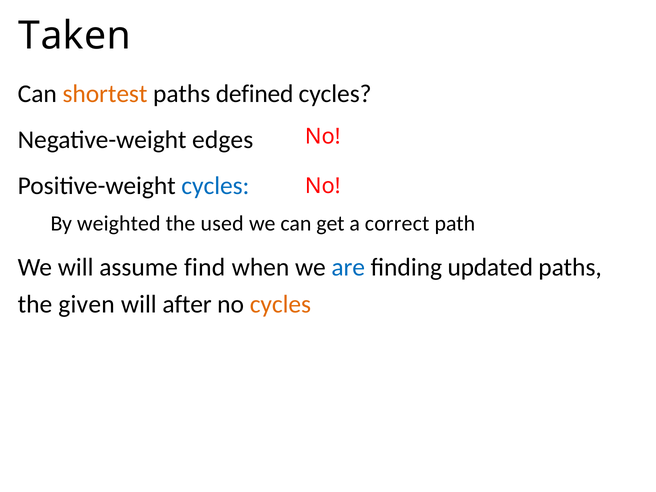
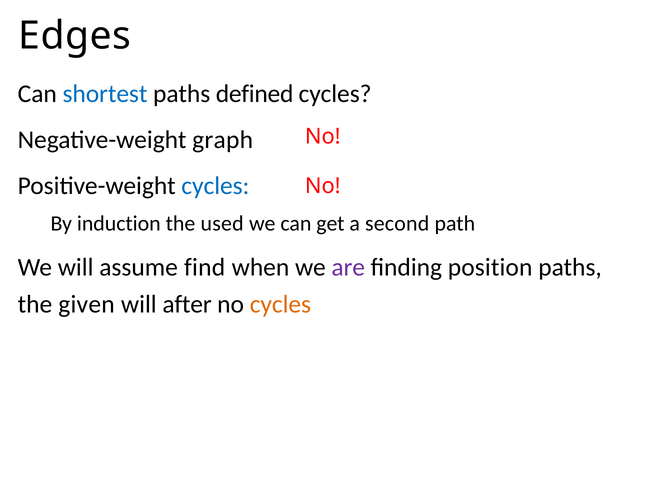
Taken: Taken -> Edges
shortest colour: orange -> blue
edges: edges -> graph
weighted: weighted -> induction
correct: correct -> second
are colour: blue -> purple
updated: updated -> position
